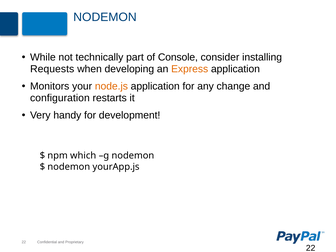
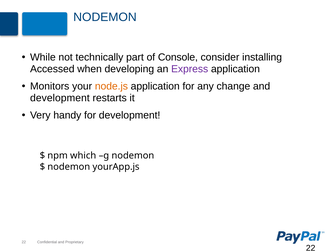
Requests: Requests -> Accessed
Express colour: orange -> purple
configuration at (60, 98): configuration -> development
